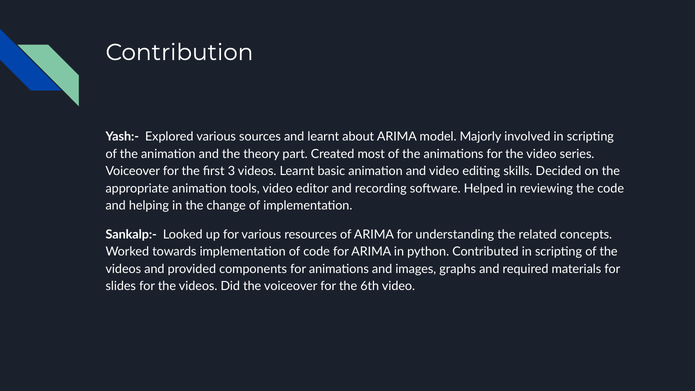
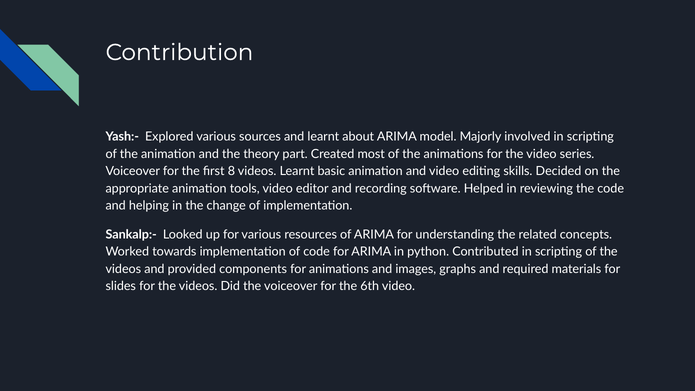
3: 3 -> 8
